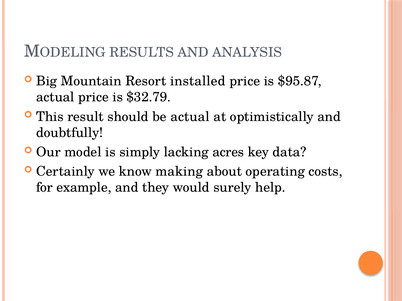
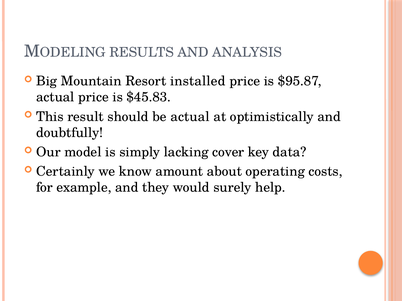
$32.79: $32.79 -> $45.83
acres: acres -> cover
making: making -> amount
